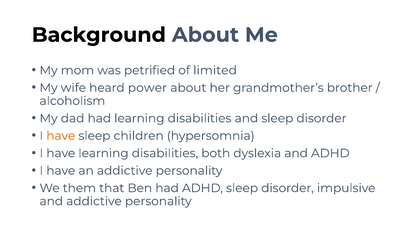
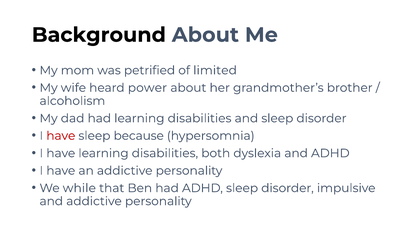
have at (61, 136) colour: orange -> red
children: children -> because
them: them -> while
